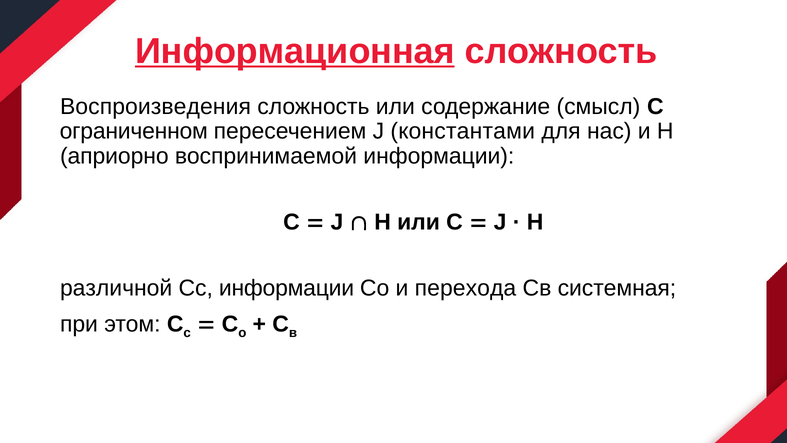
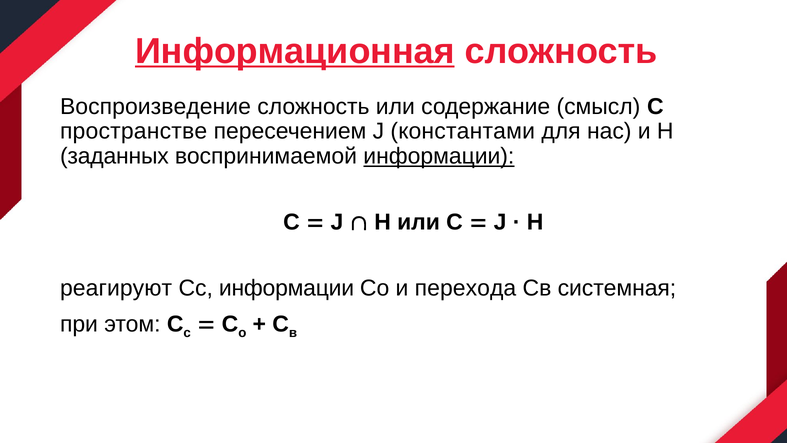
Воспроизведения: Воспроизведения -> Воспроизведение
ограниченном: ограниченном -> пространстве
априорно: априорно -> заданных
информации at (439, 156) underline: none -> present
различной: различной -> реагируют
